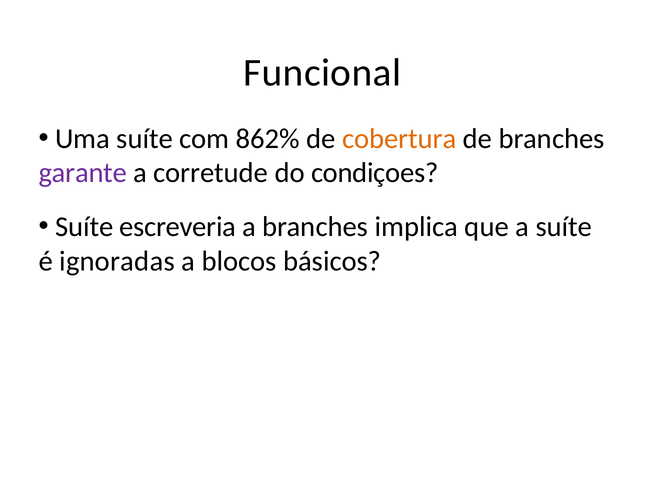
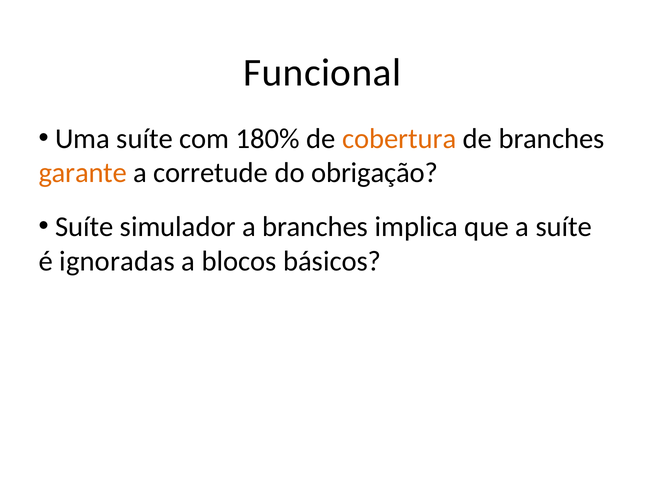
862%: 862% -> 180%
garante colour: purple -> orange
condiçoes: condiçoes -> obrigação
escreveria: escreveria -> simulador
